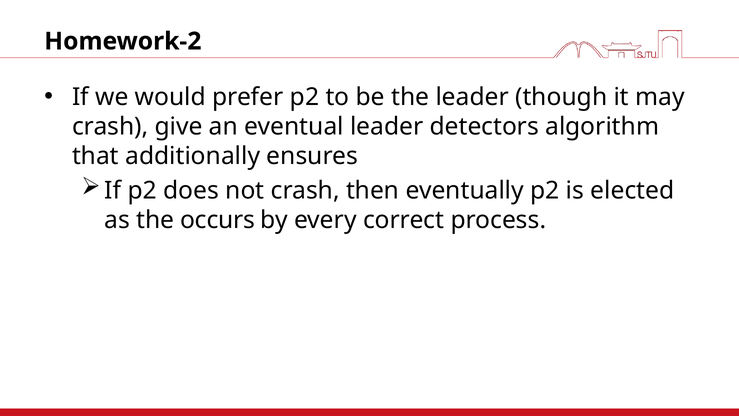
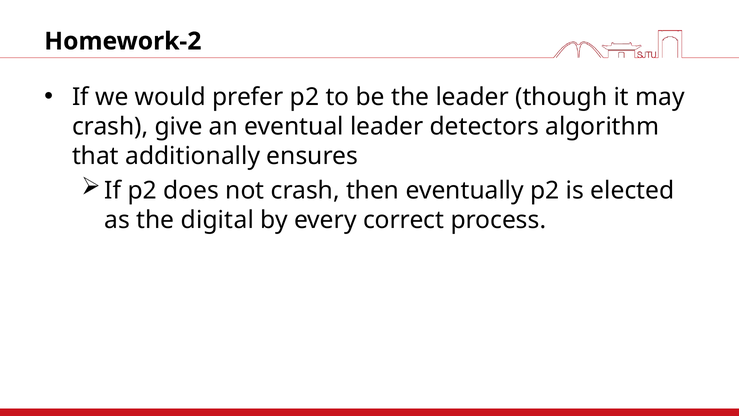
occurs: occurs -> digital
